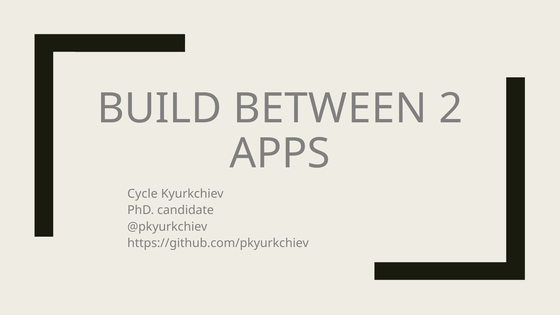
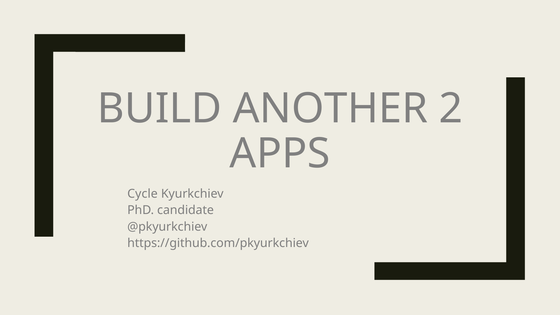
BETWEEN: BETWEEN -> ANOTHER
